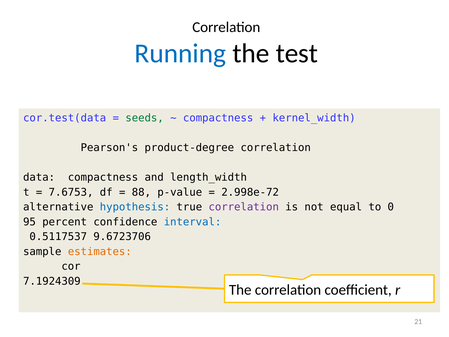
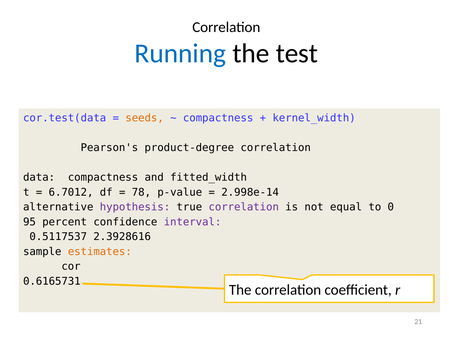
seeds colour: green -> orange
length_width: length_width -> fitted_width
7.6753: 7.6753 -> 6.7012
88: 88 -> 78
2.998e-72: 2.998e-72 -> 2.998e-14
hypothesis colour: blue -> purple
interval colour: blue -> purple
9.6723706: 9.6723706 -> 2.3928616
7.1924309: 7.1924309 -> 0.6165731
